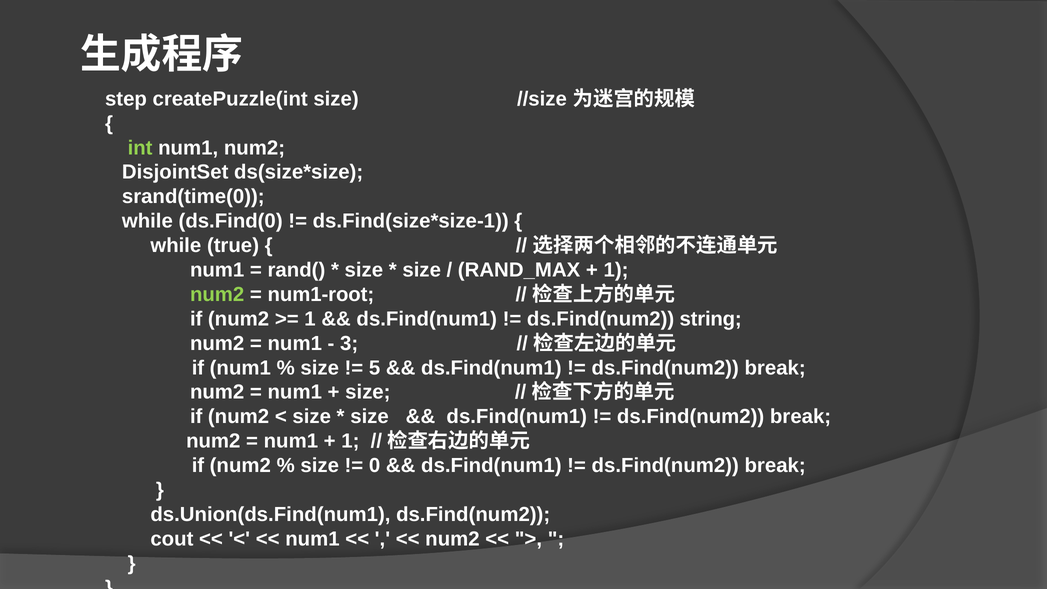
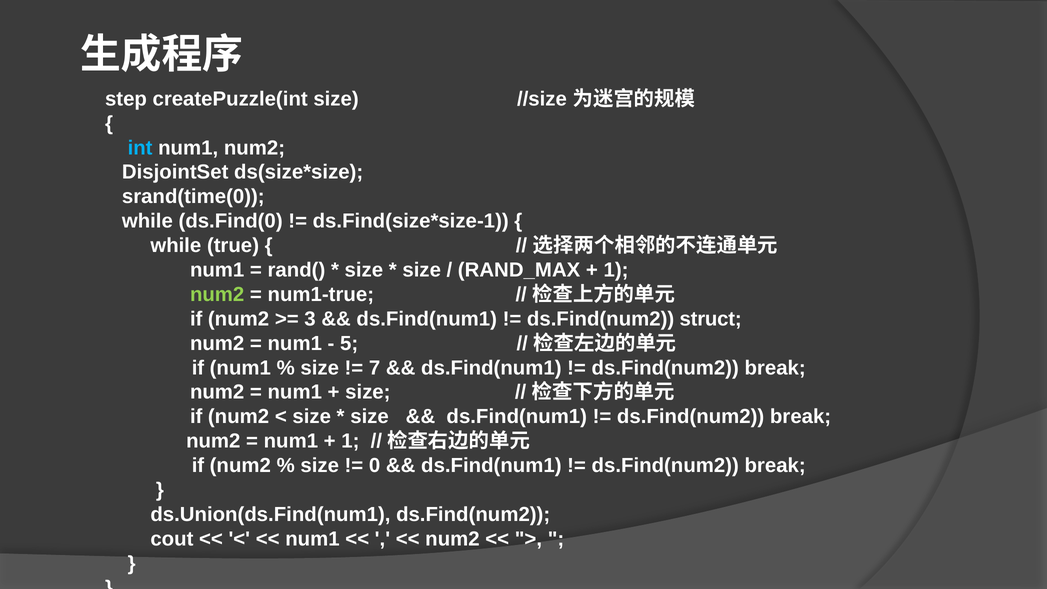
int colour: light green -> light blue
num1-root: num1-root -> num1-true
1 at (310, 319): 1 -> 3
string: string -> struct
3: 3 -> 5
5: 5 -> 7
